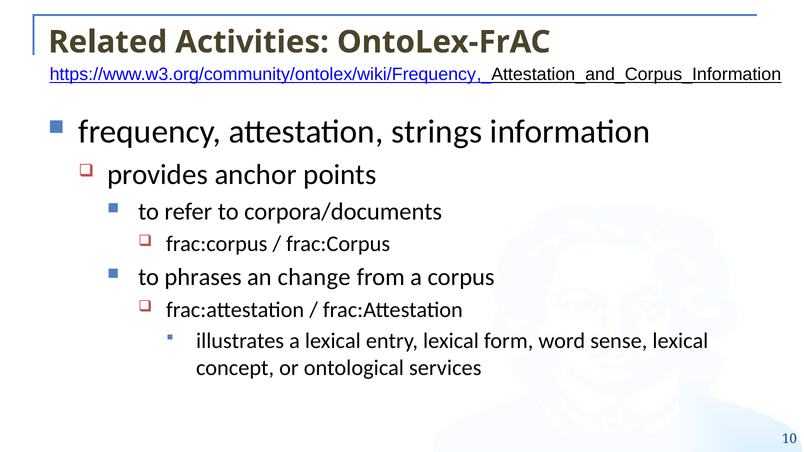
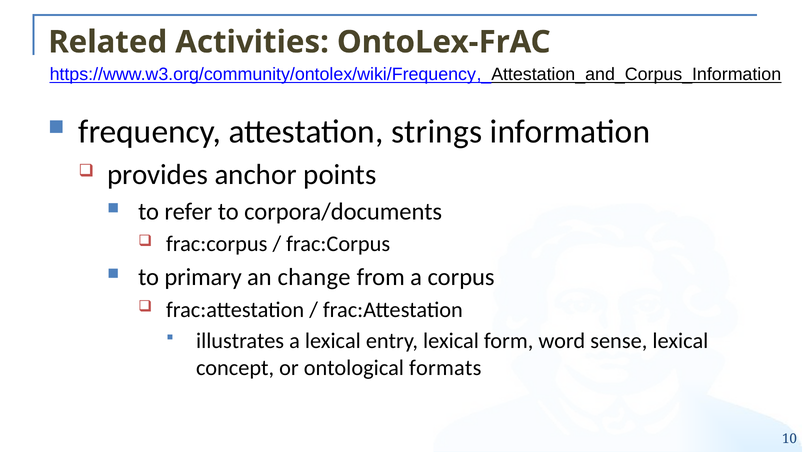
phrases: phrases -> primary
services: services -> formats
